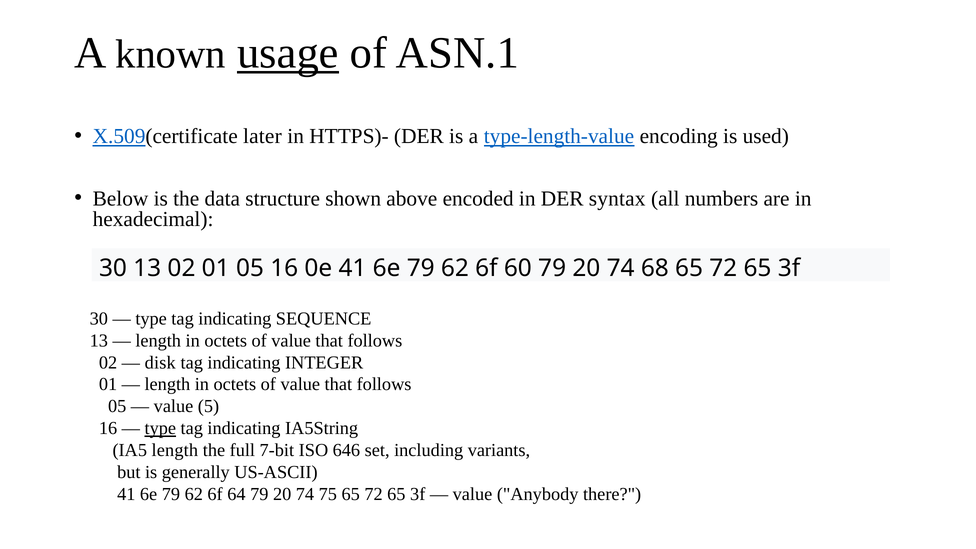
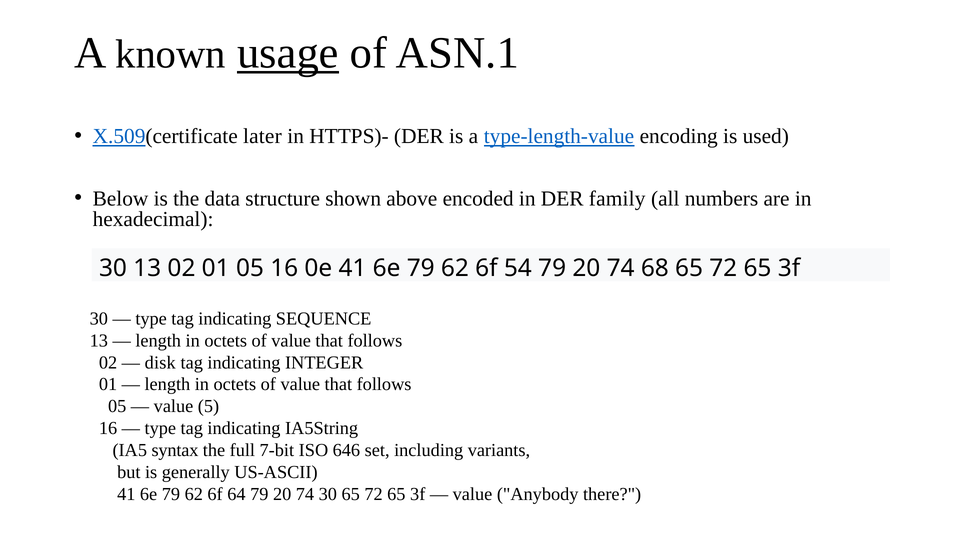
syntax: syntax -> family
60: 60 -> 54
type at (160, 428) underline: present -> none
IA5 length: length -> syntax
74 75: 75 -> 30
